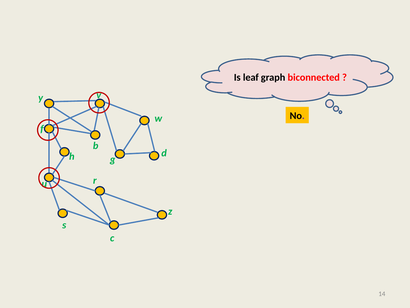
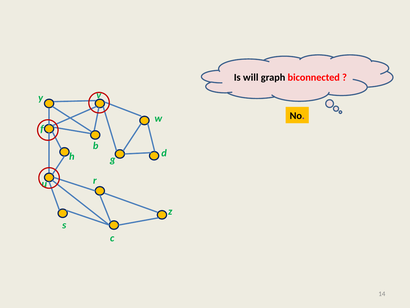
leaf: leaf -> will
